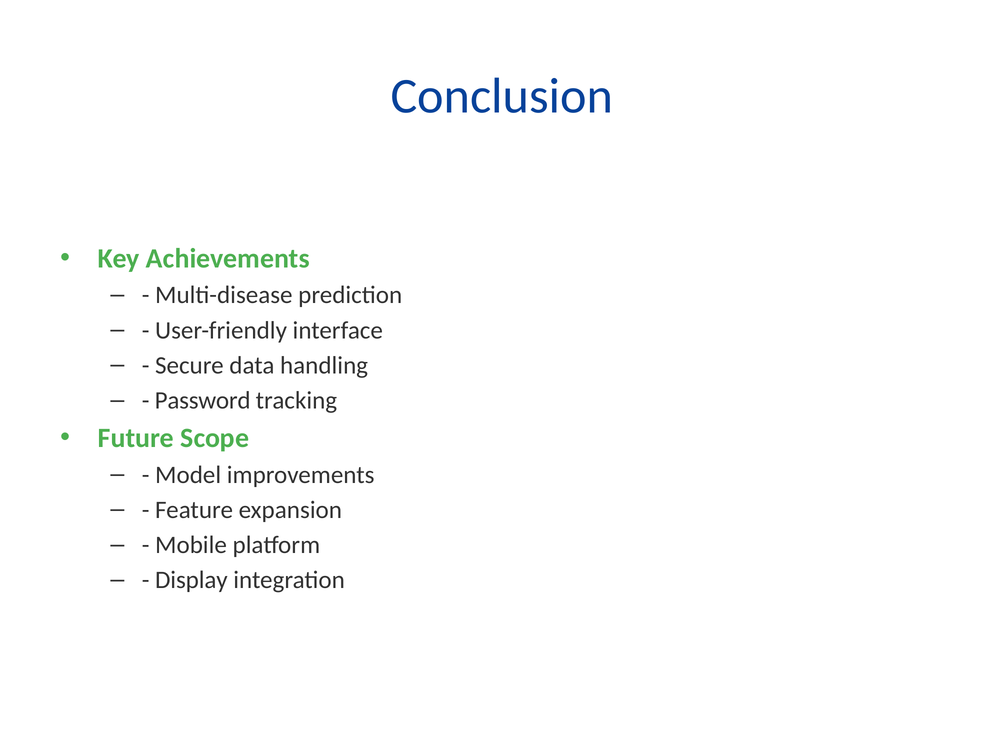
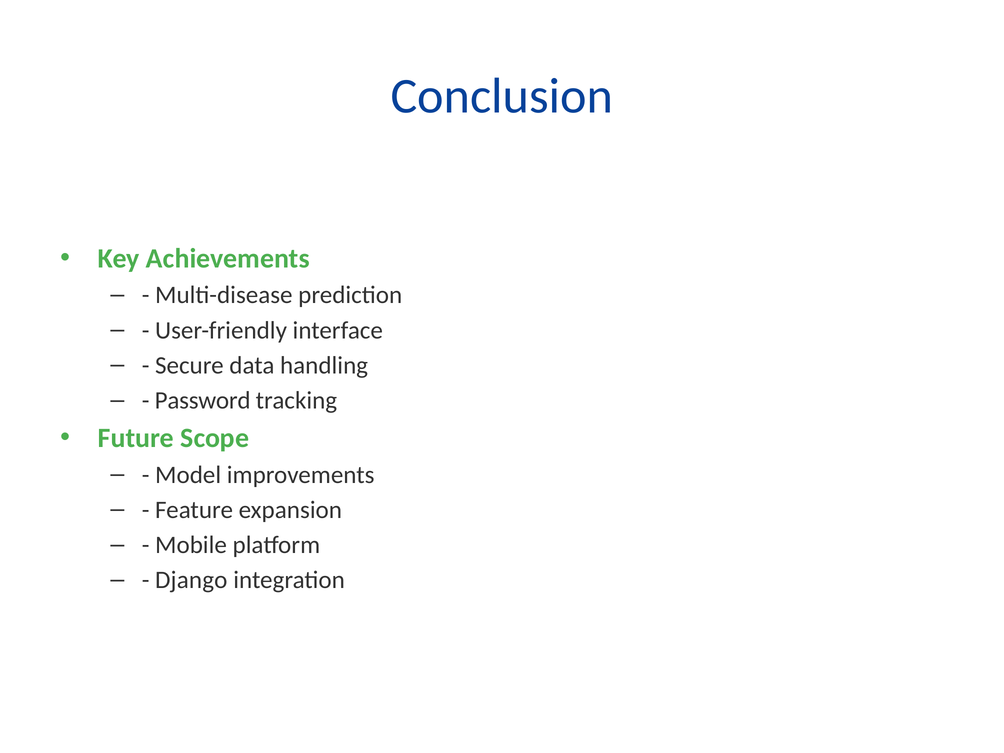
Display: Display -> Django
